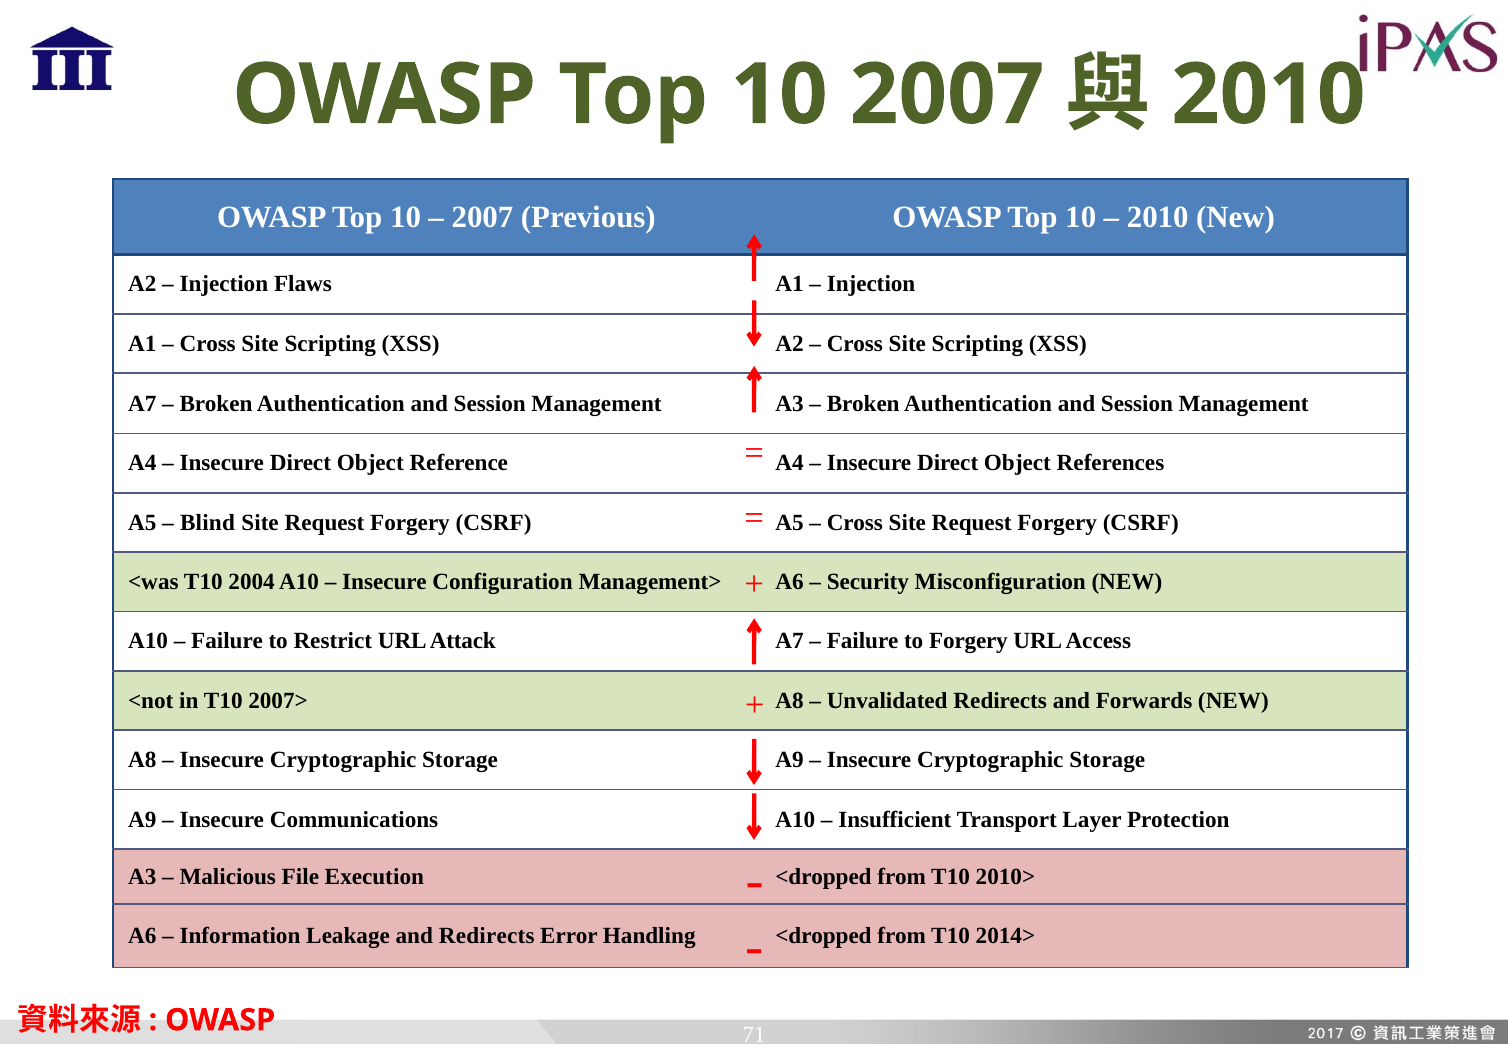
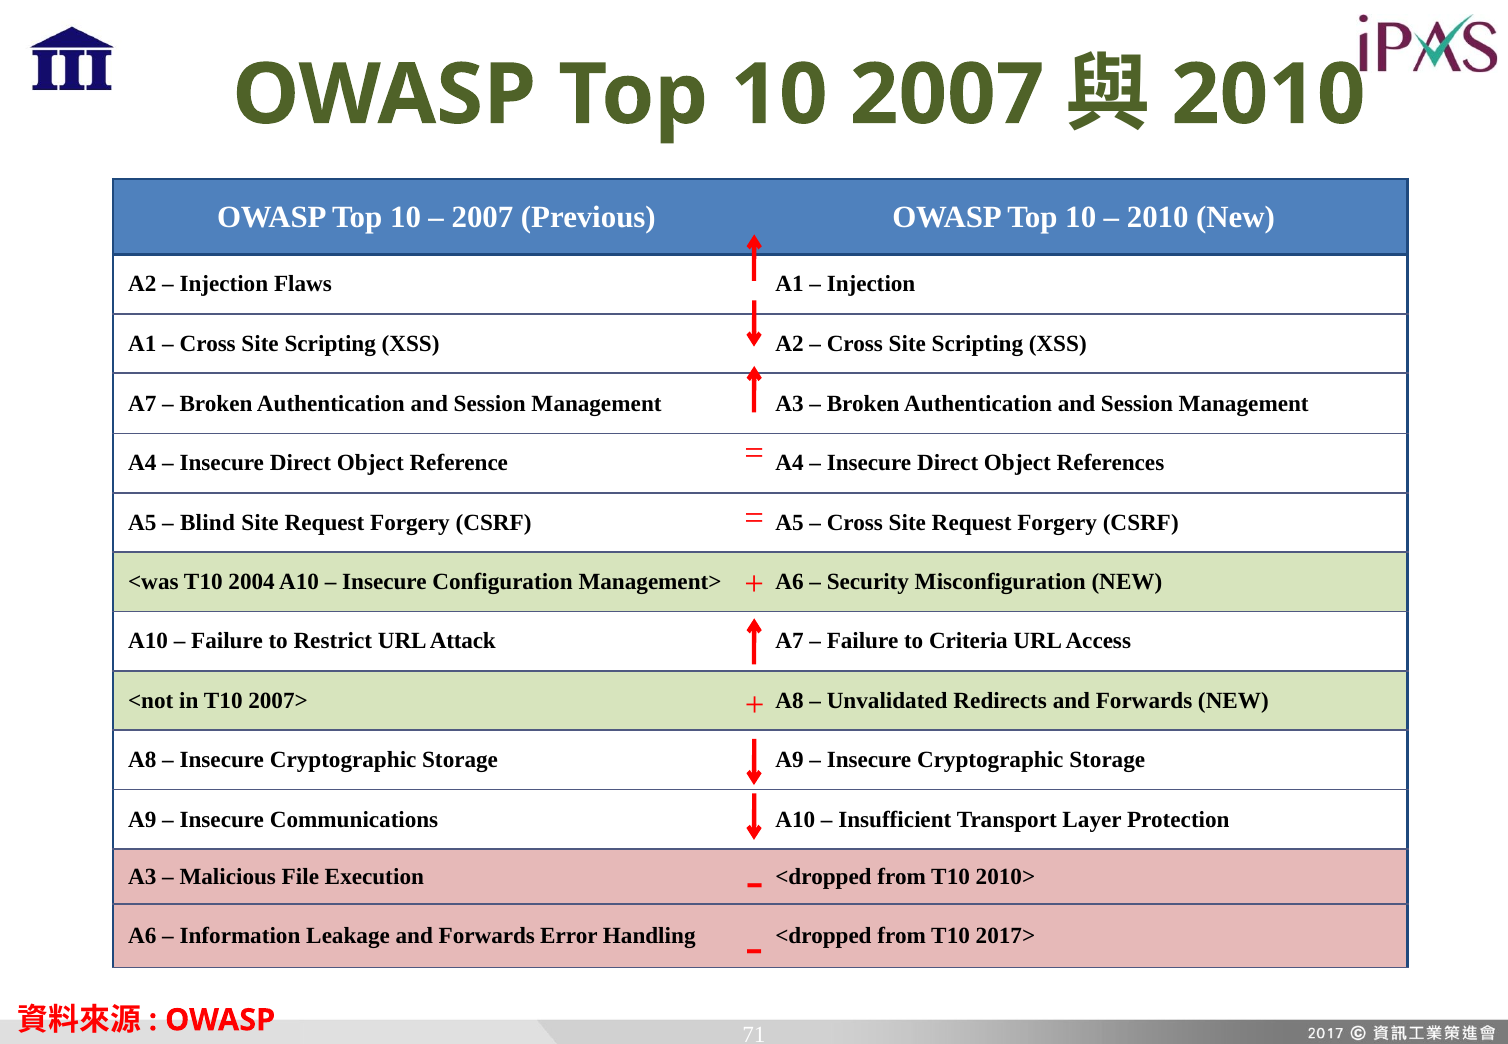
to Forgery: Forgery -> Criteria
Leakage and Redirects: Redirects -> Forwards
2014>: 2014> -> 2017>
